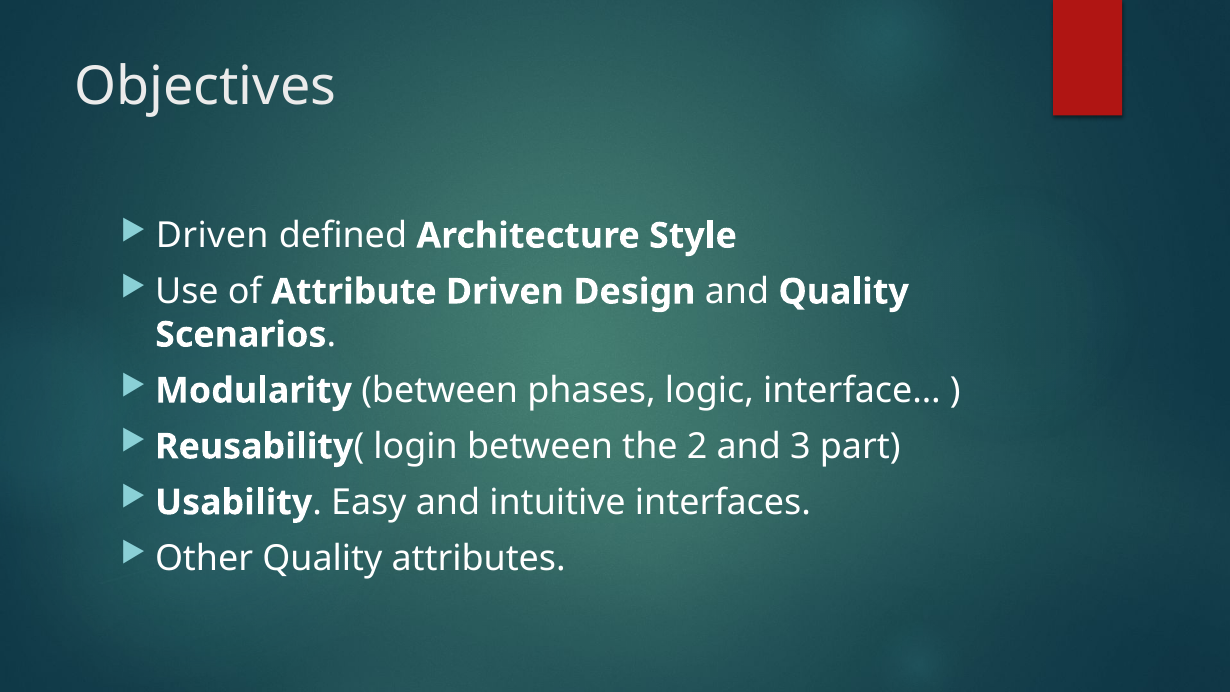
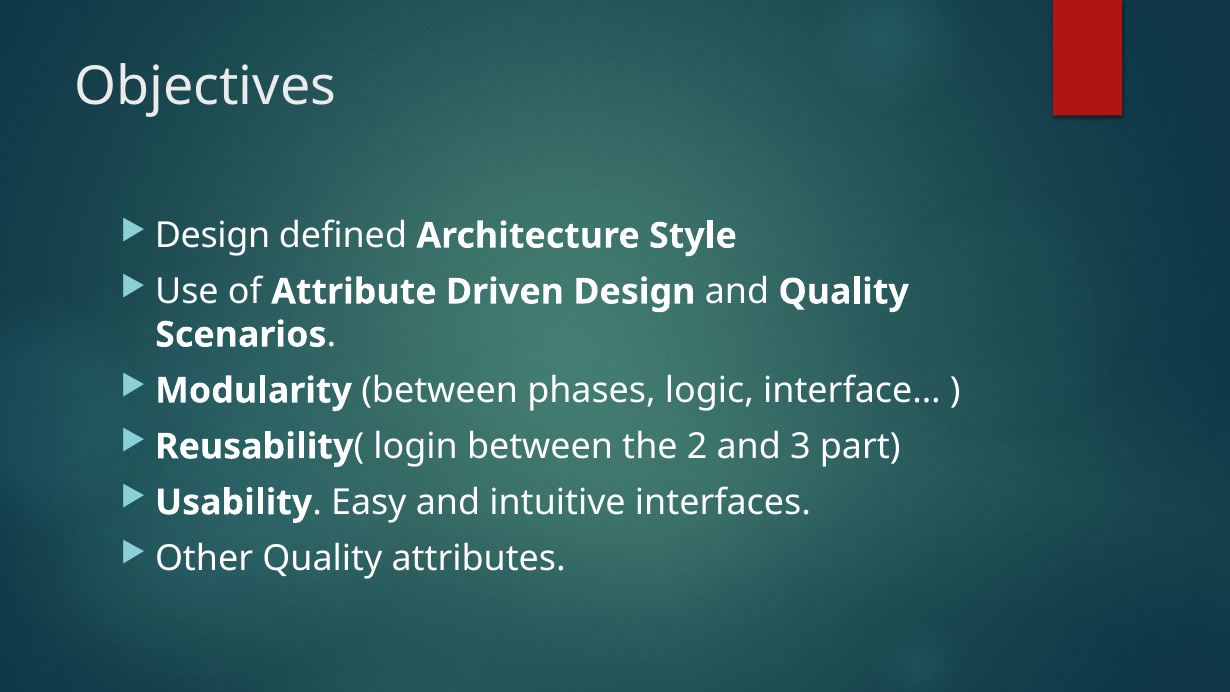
Driven at (212, 236): Driven -> Design
